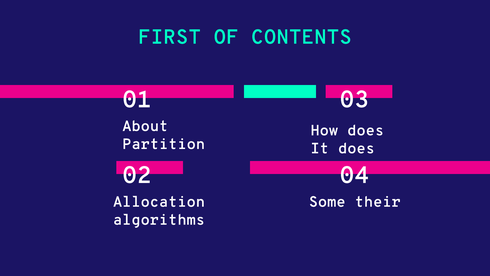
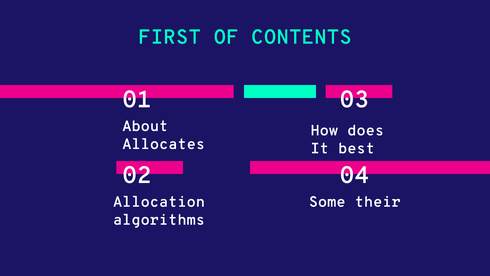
Partition: Partition -> Allocates
It does: does -> best
